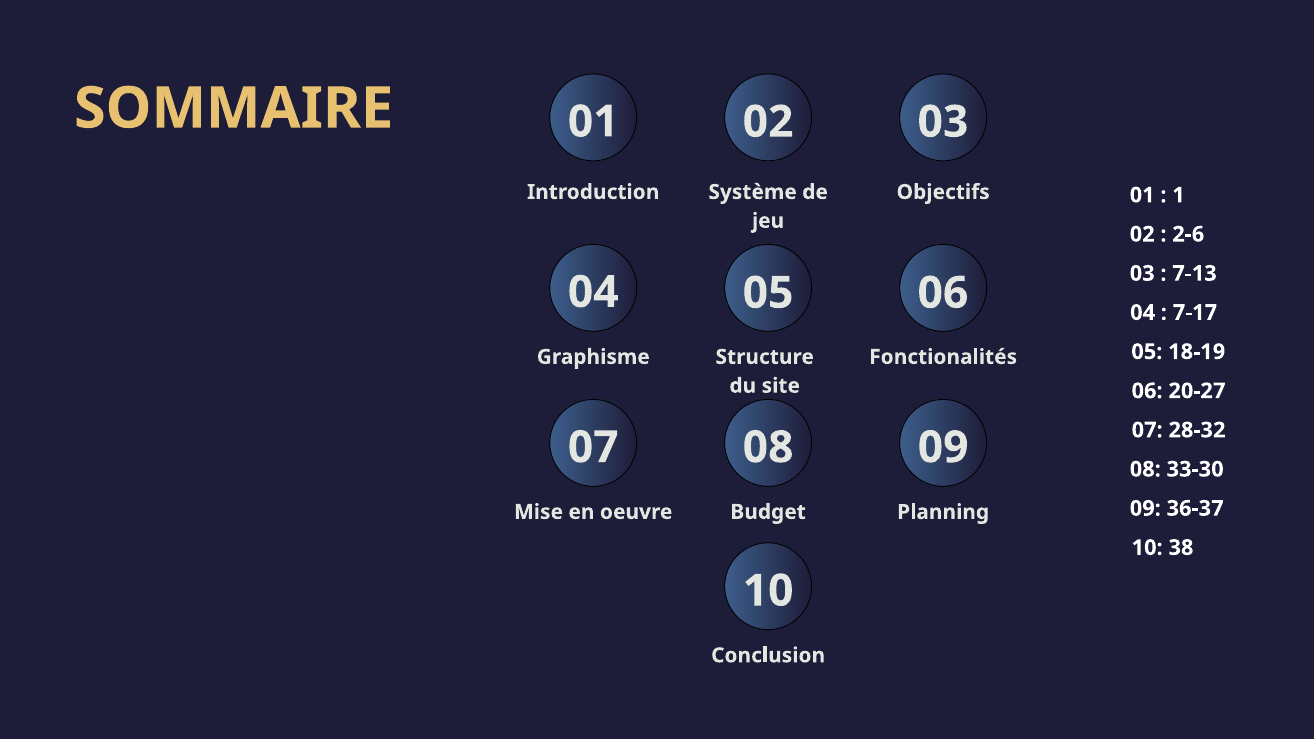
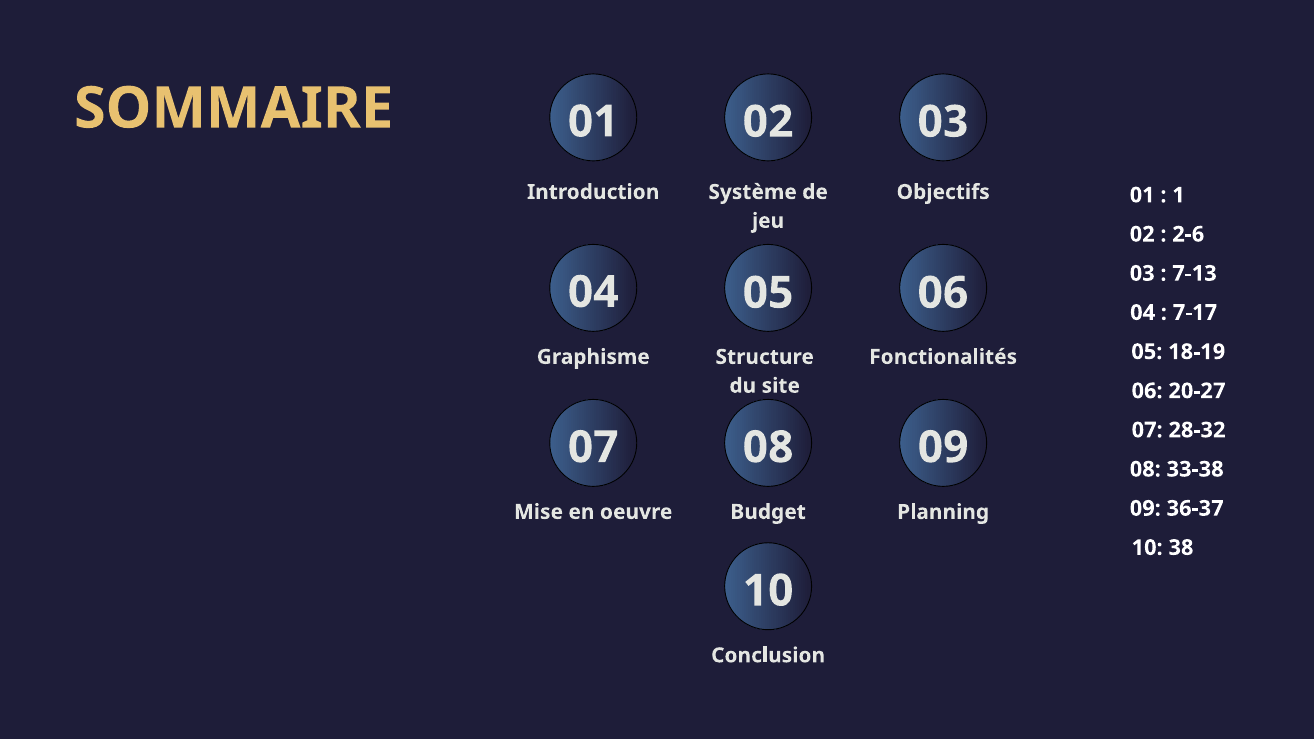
33-30: 33-30 -> 33-38
